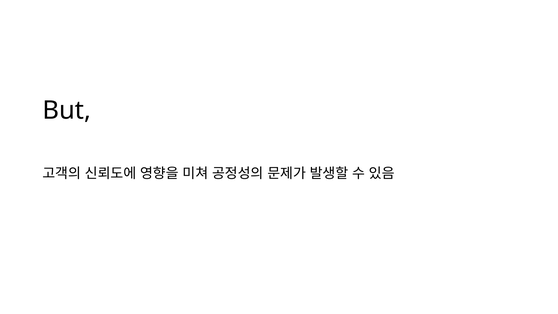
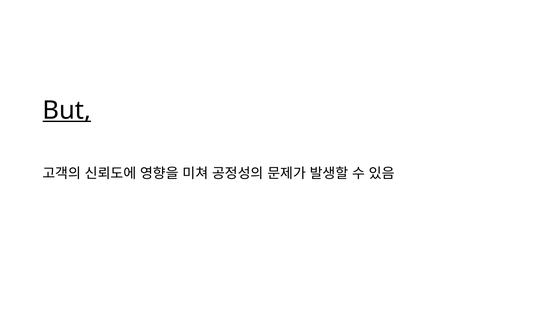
But underline: none -> present
